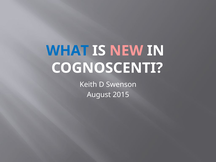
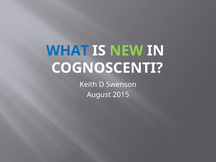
NEW colour: pink -> light green
